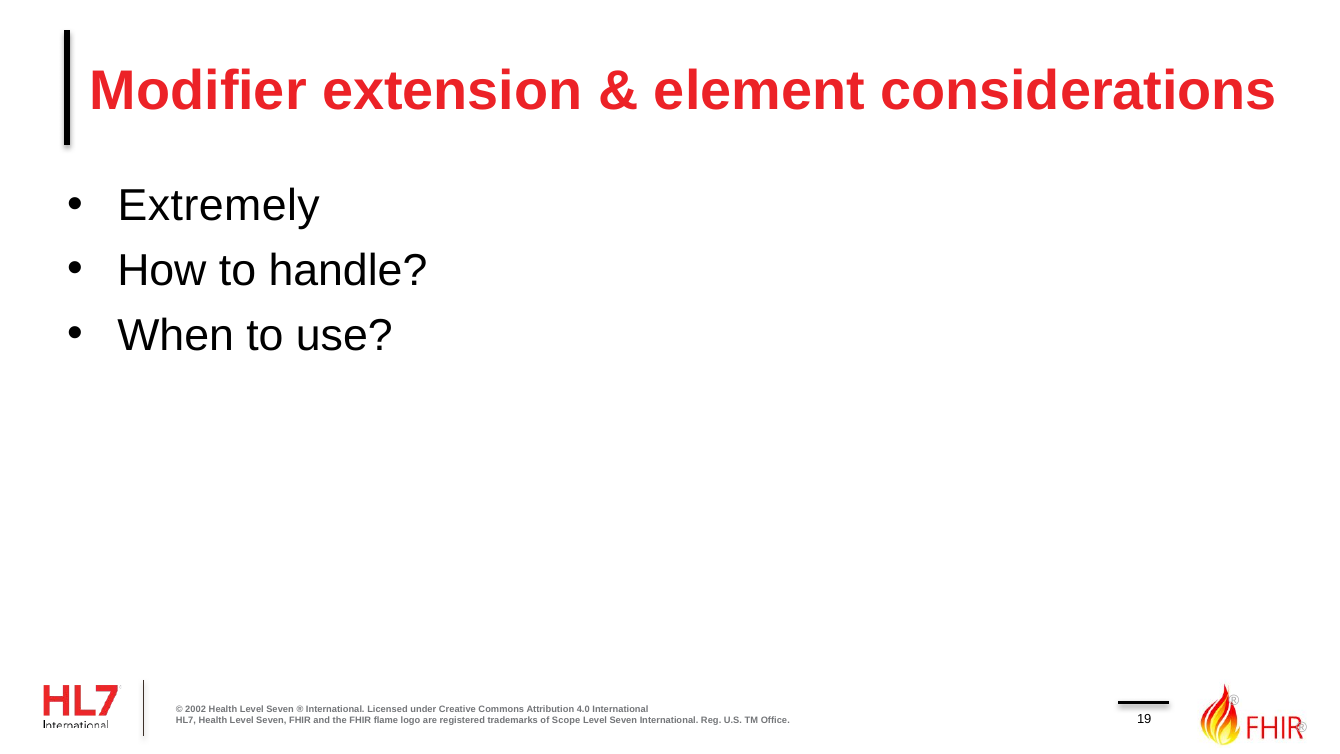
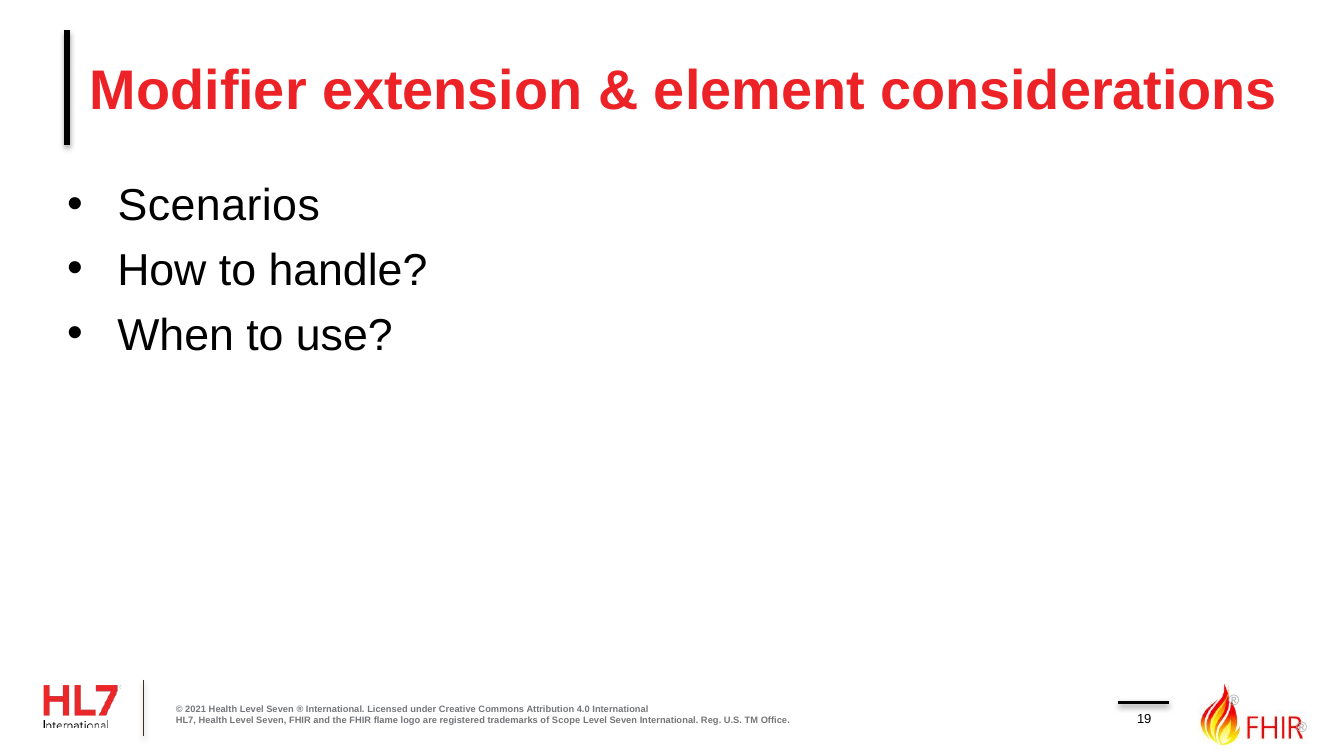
Extremely: Extremely -> Scenarios
2002: 2002 -> 2021
